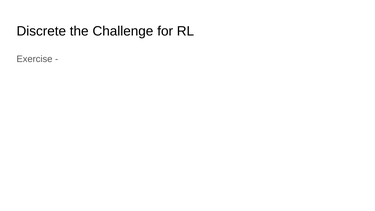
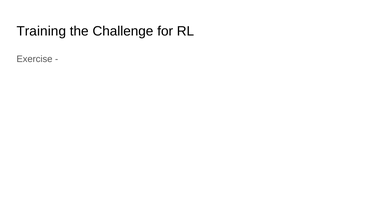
Discrete: Discrete -> Training
